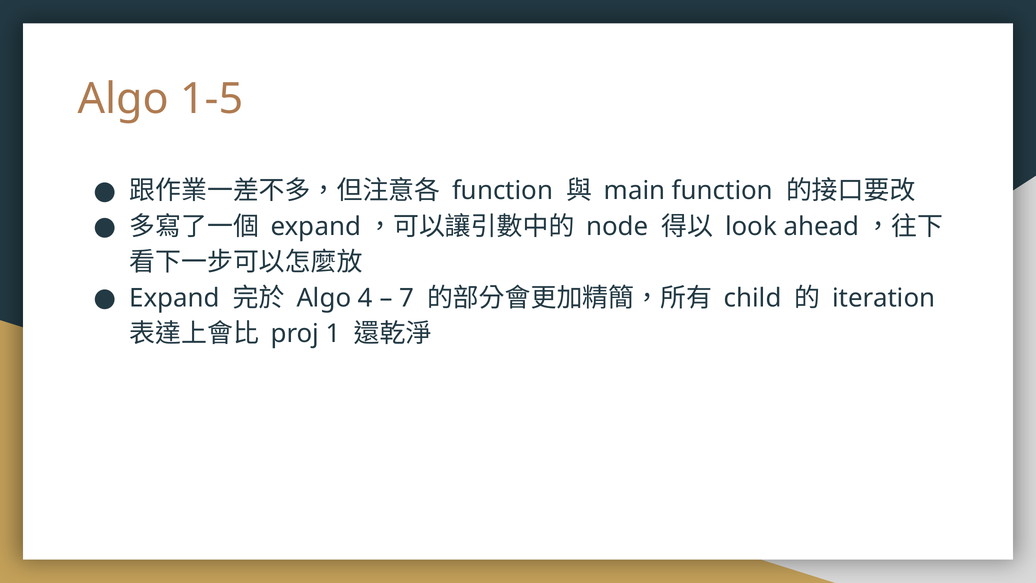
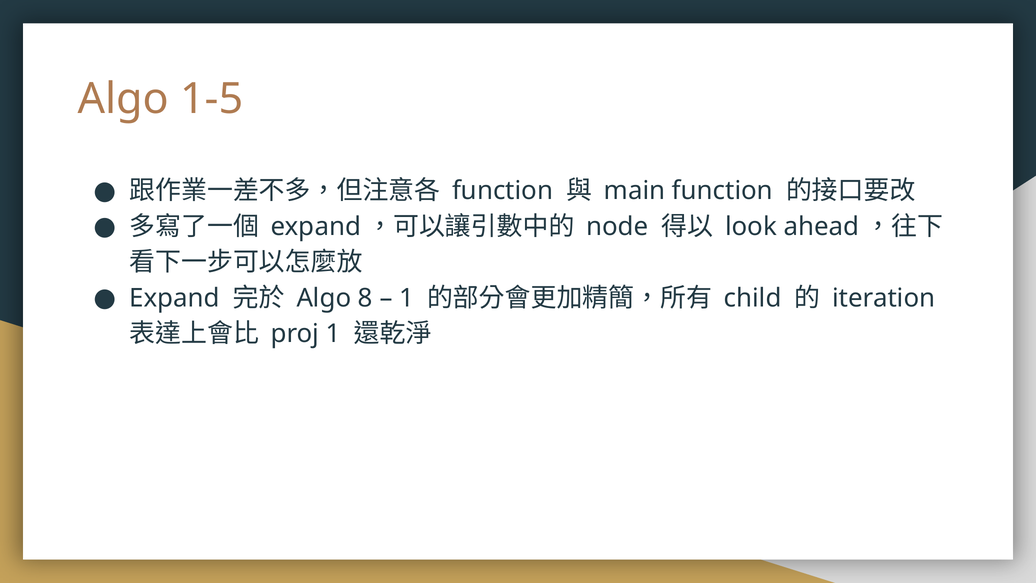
4: 4 -> 8
7 at (407, 298): 7 -> 1
